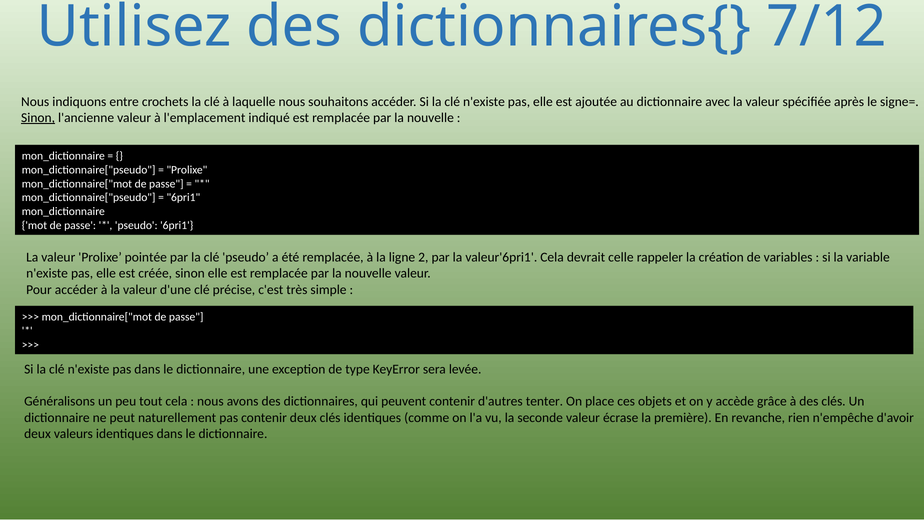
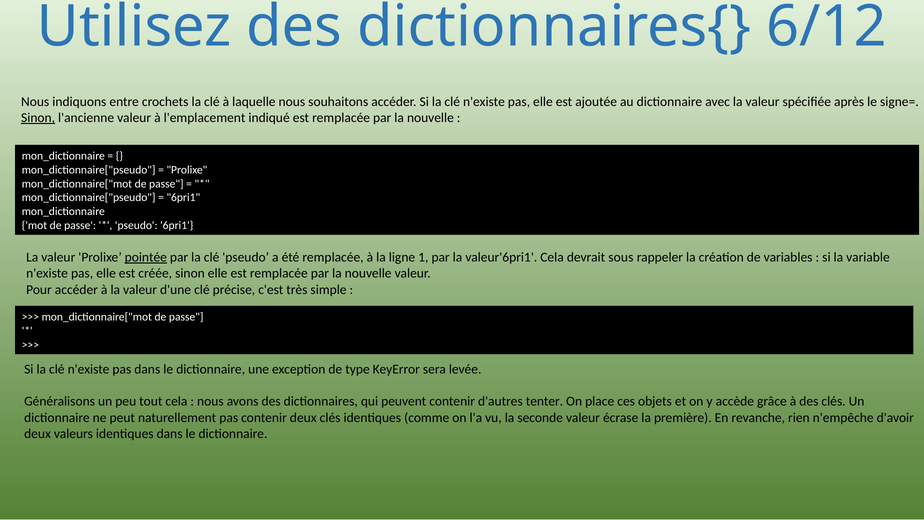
7/12: 7/12 -> 6/12
pointée underline: none -> present
2: 2 -> 1
celle: celle -> sous
